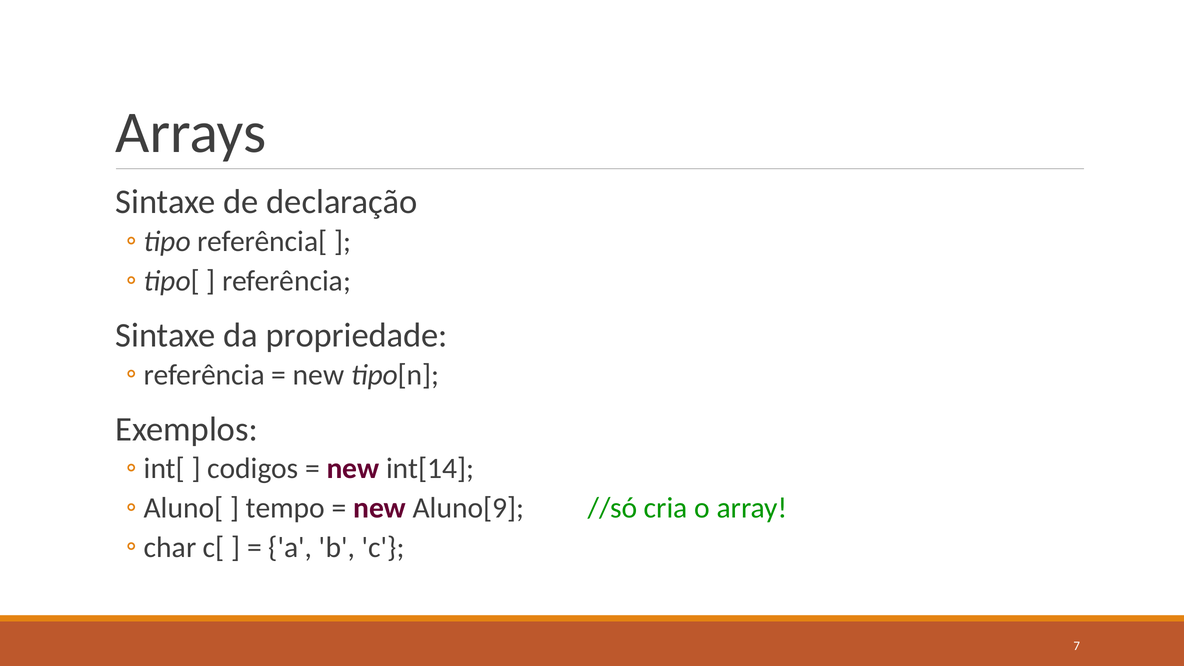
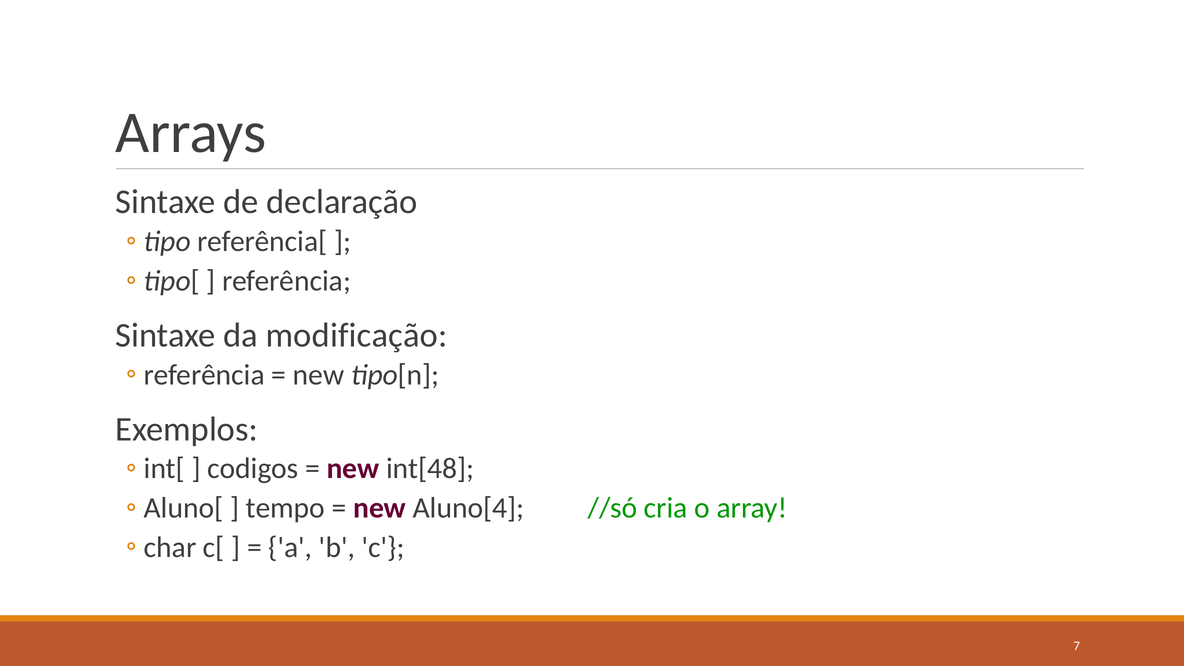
propriedade: propriedade -> modificação
int[14: int[14 -> int[48
Aluno[9: Aluno[9 -> Aluno[4
